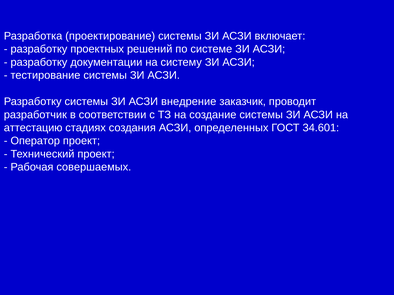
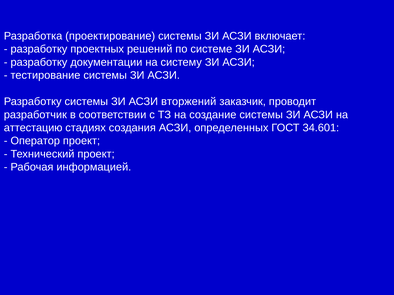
внедрение: внедрение -> вторжений
совершаемых: совершаемых -> информацией
